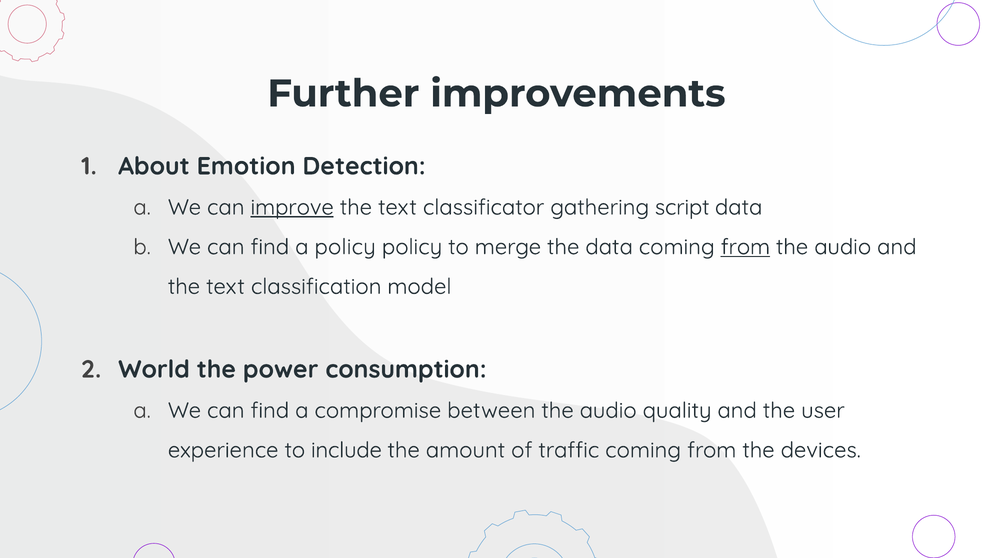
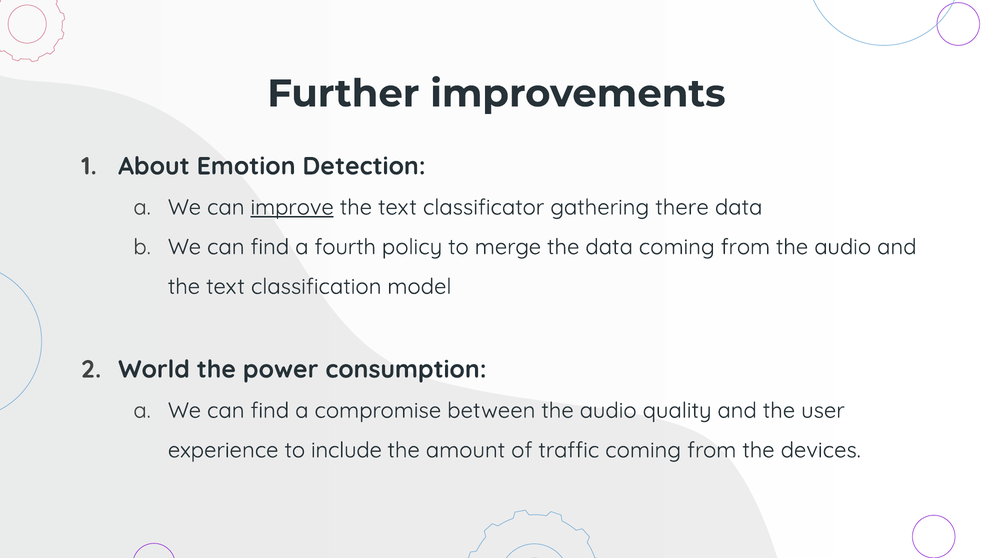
script: script -> there
a policy: policy -> fourth
from at (745, 247) underline: present -> none
